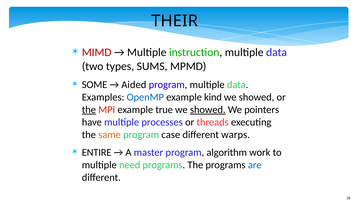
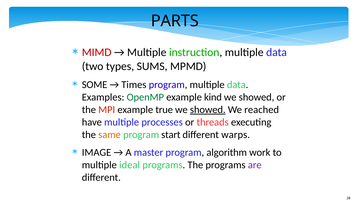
THEIR: THEIR -> PARTS
Aided: Aided -> Times
OpenMP colour: blue -> green
the at (89, 110) underline: present -> none
pointers: pointers -> reached
case: case -> start
ENTIRE: ENTIRE -> IMAGE
need: need -> ideal
are colour: blue -> purple
